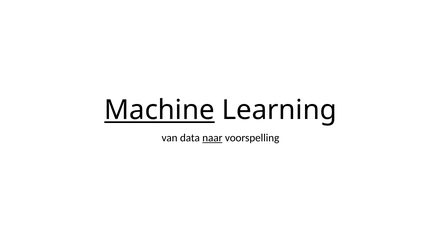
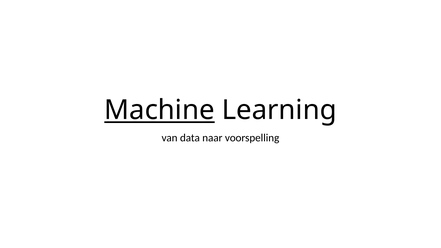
naar underline: present -> none
